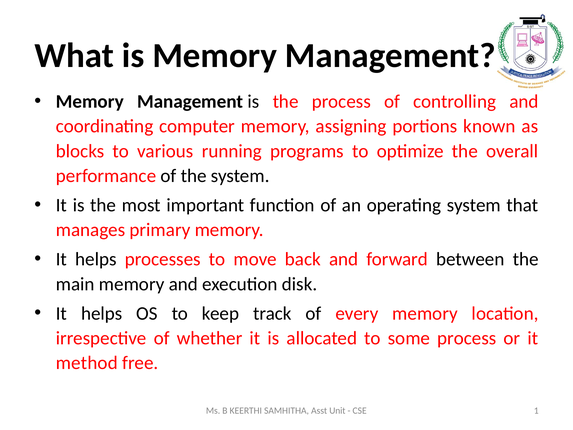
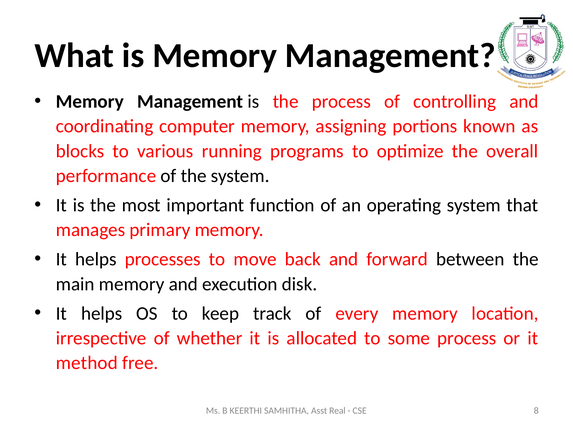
Unit: Unit -> Real
1: 1 -> 8
